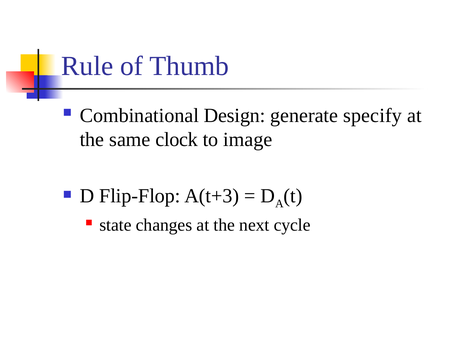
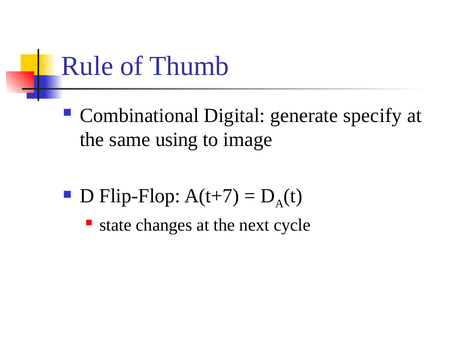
Design: Design -> Digital
clock: clock -> using
A(t+3: A(t+3 -> A(t+7
